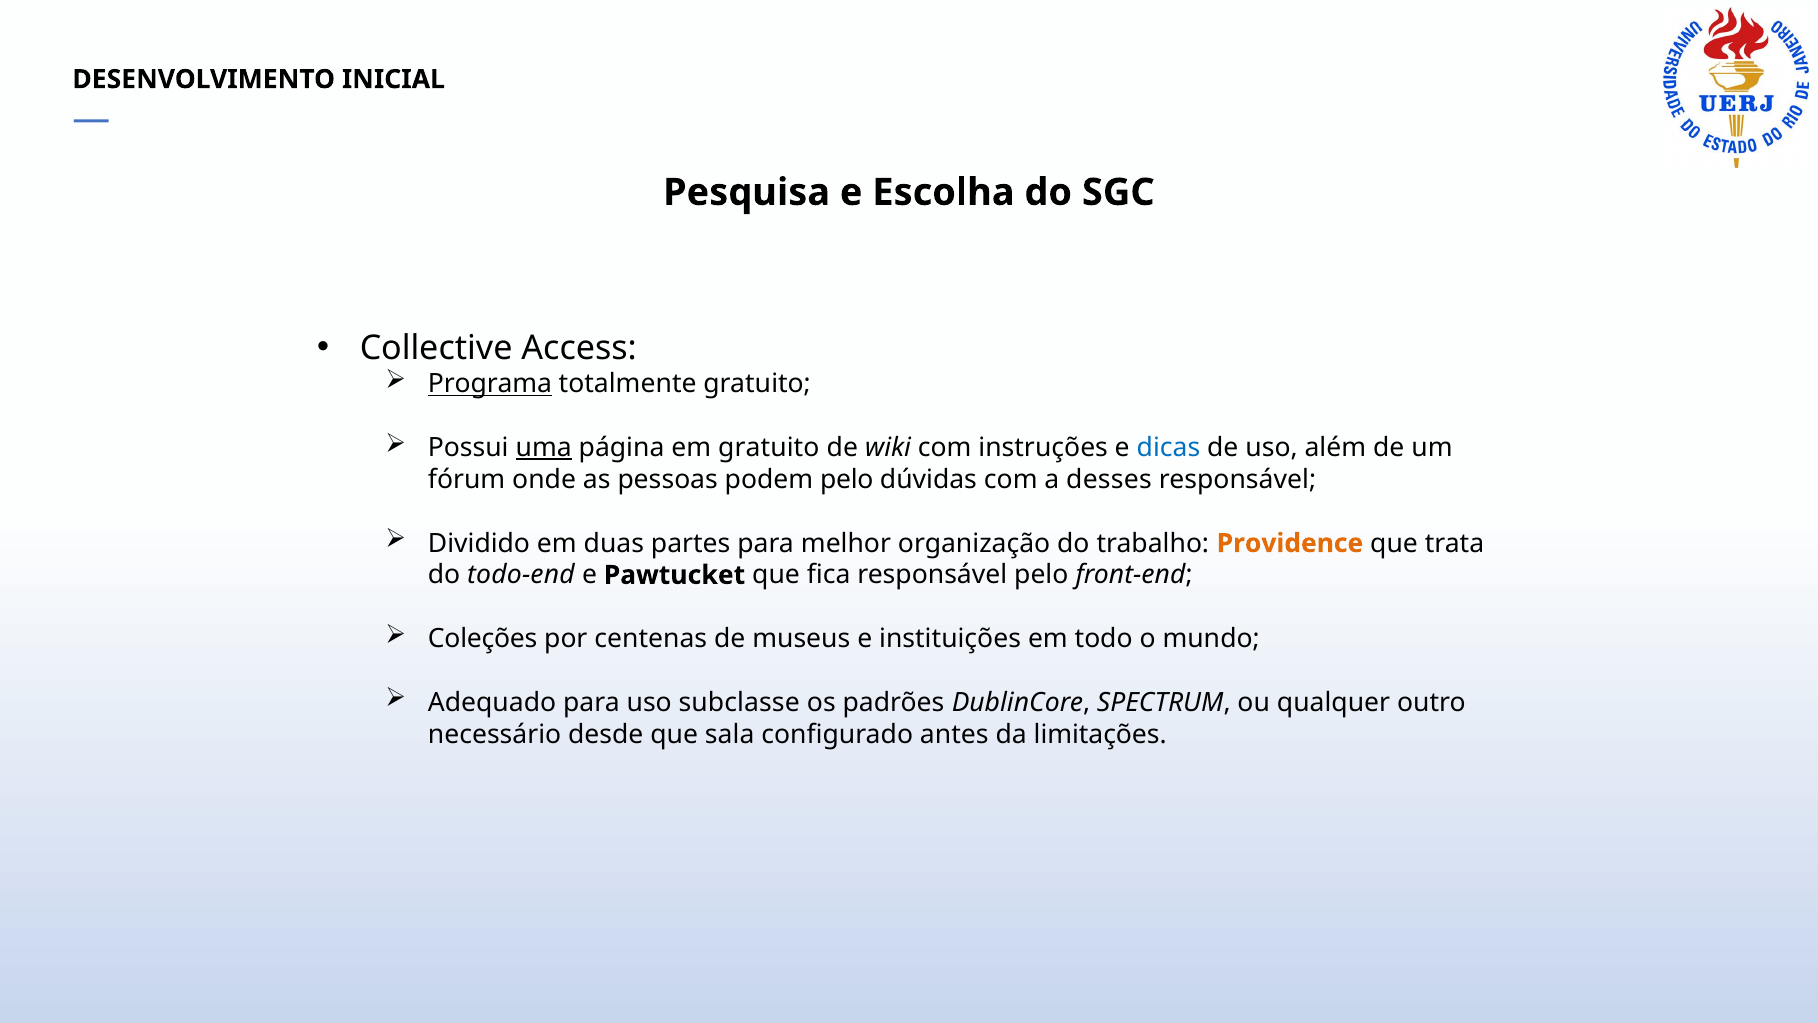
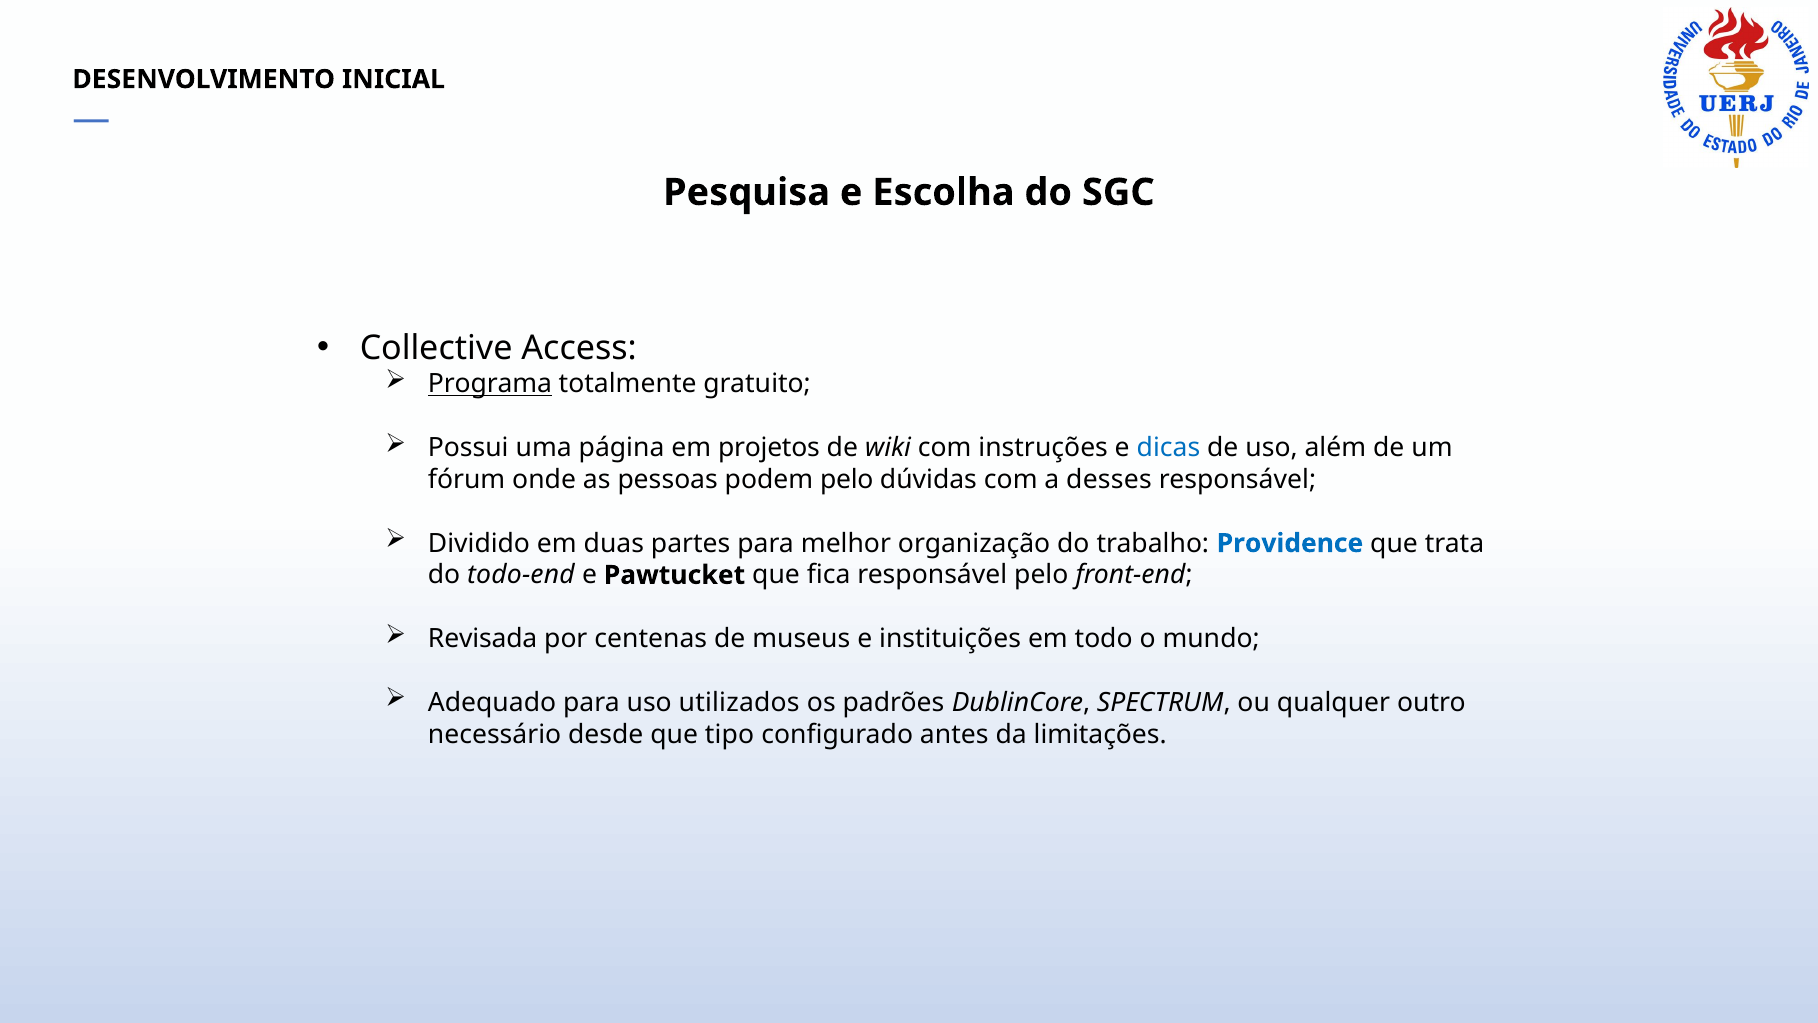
uma underline: present -> none
em gratuito: gratuito -> projetos
Providence colour: orange -> blue
Coleções: Coleções -> Revisada
subclasse: subclasse -> utilizados
sala: sala -> tipo
